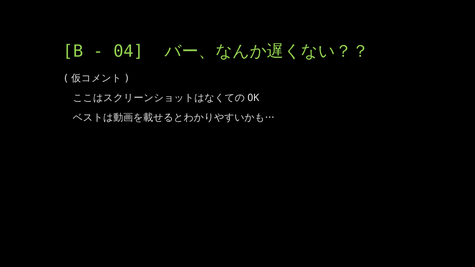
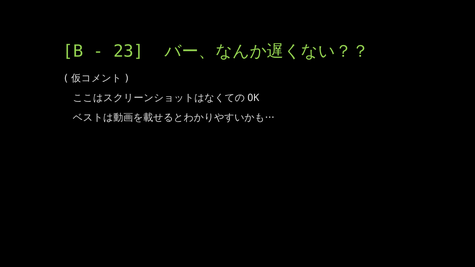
04: 04 -> 23
